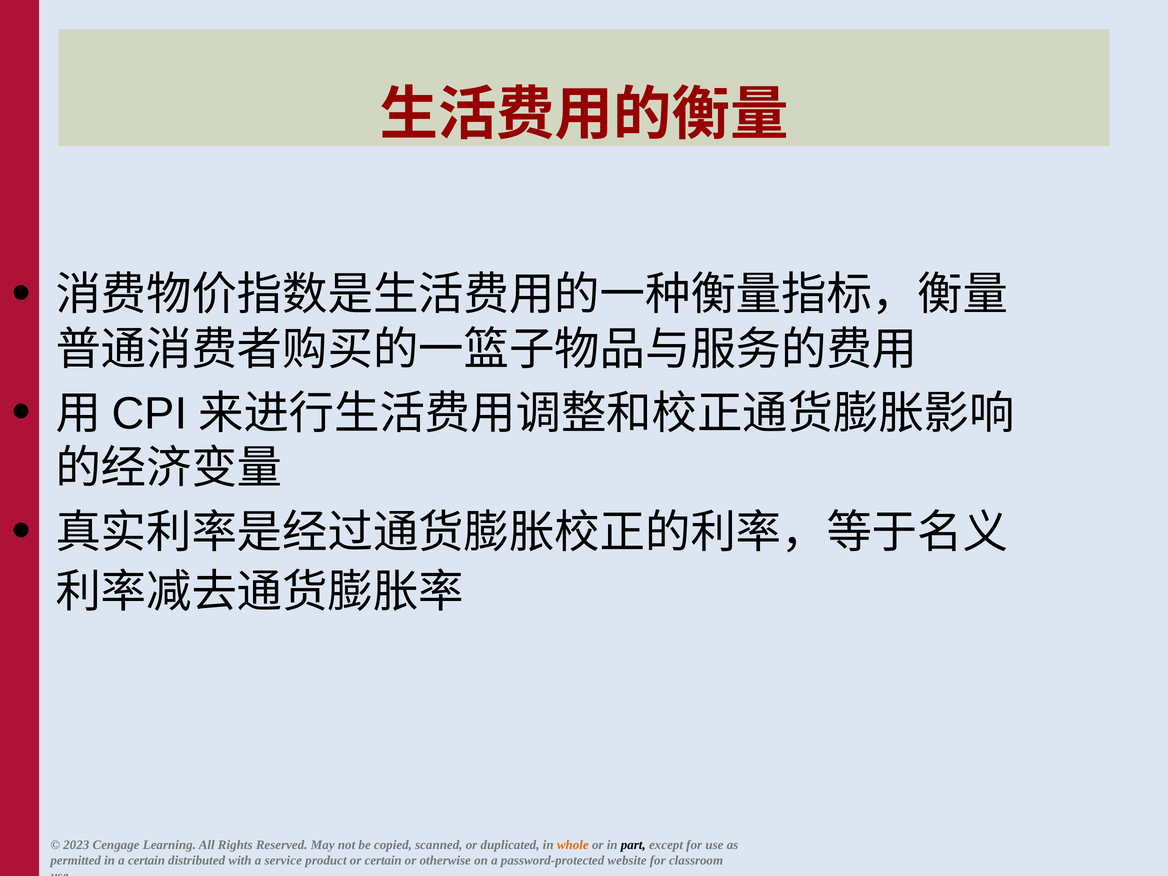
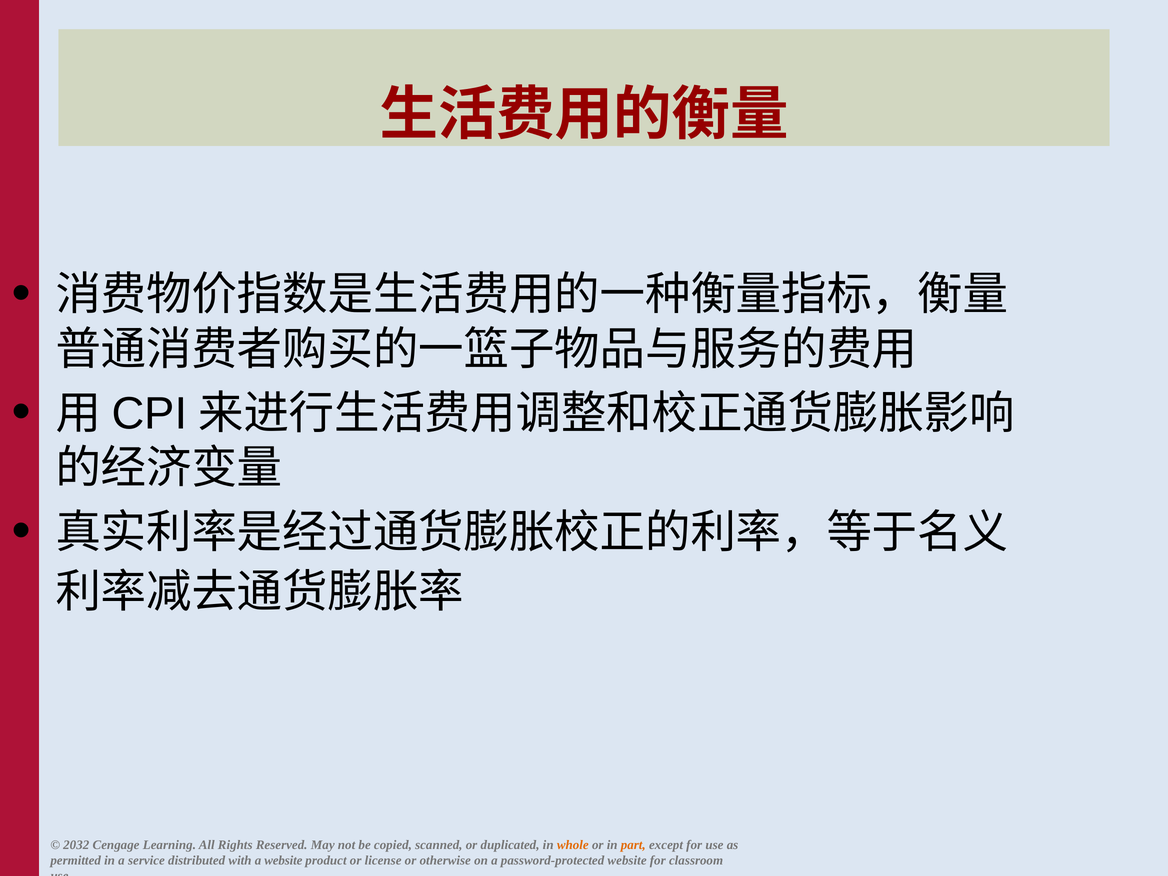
2023: 2023 -> 2032
part colour: black -> orange
a certain: certain -> service
a service: service -> website
or certain: certain -> license
